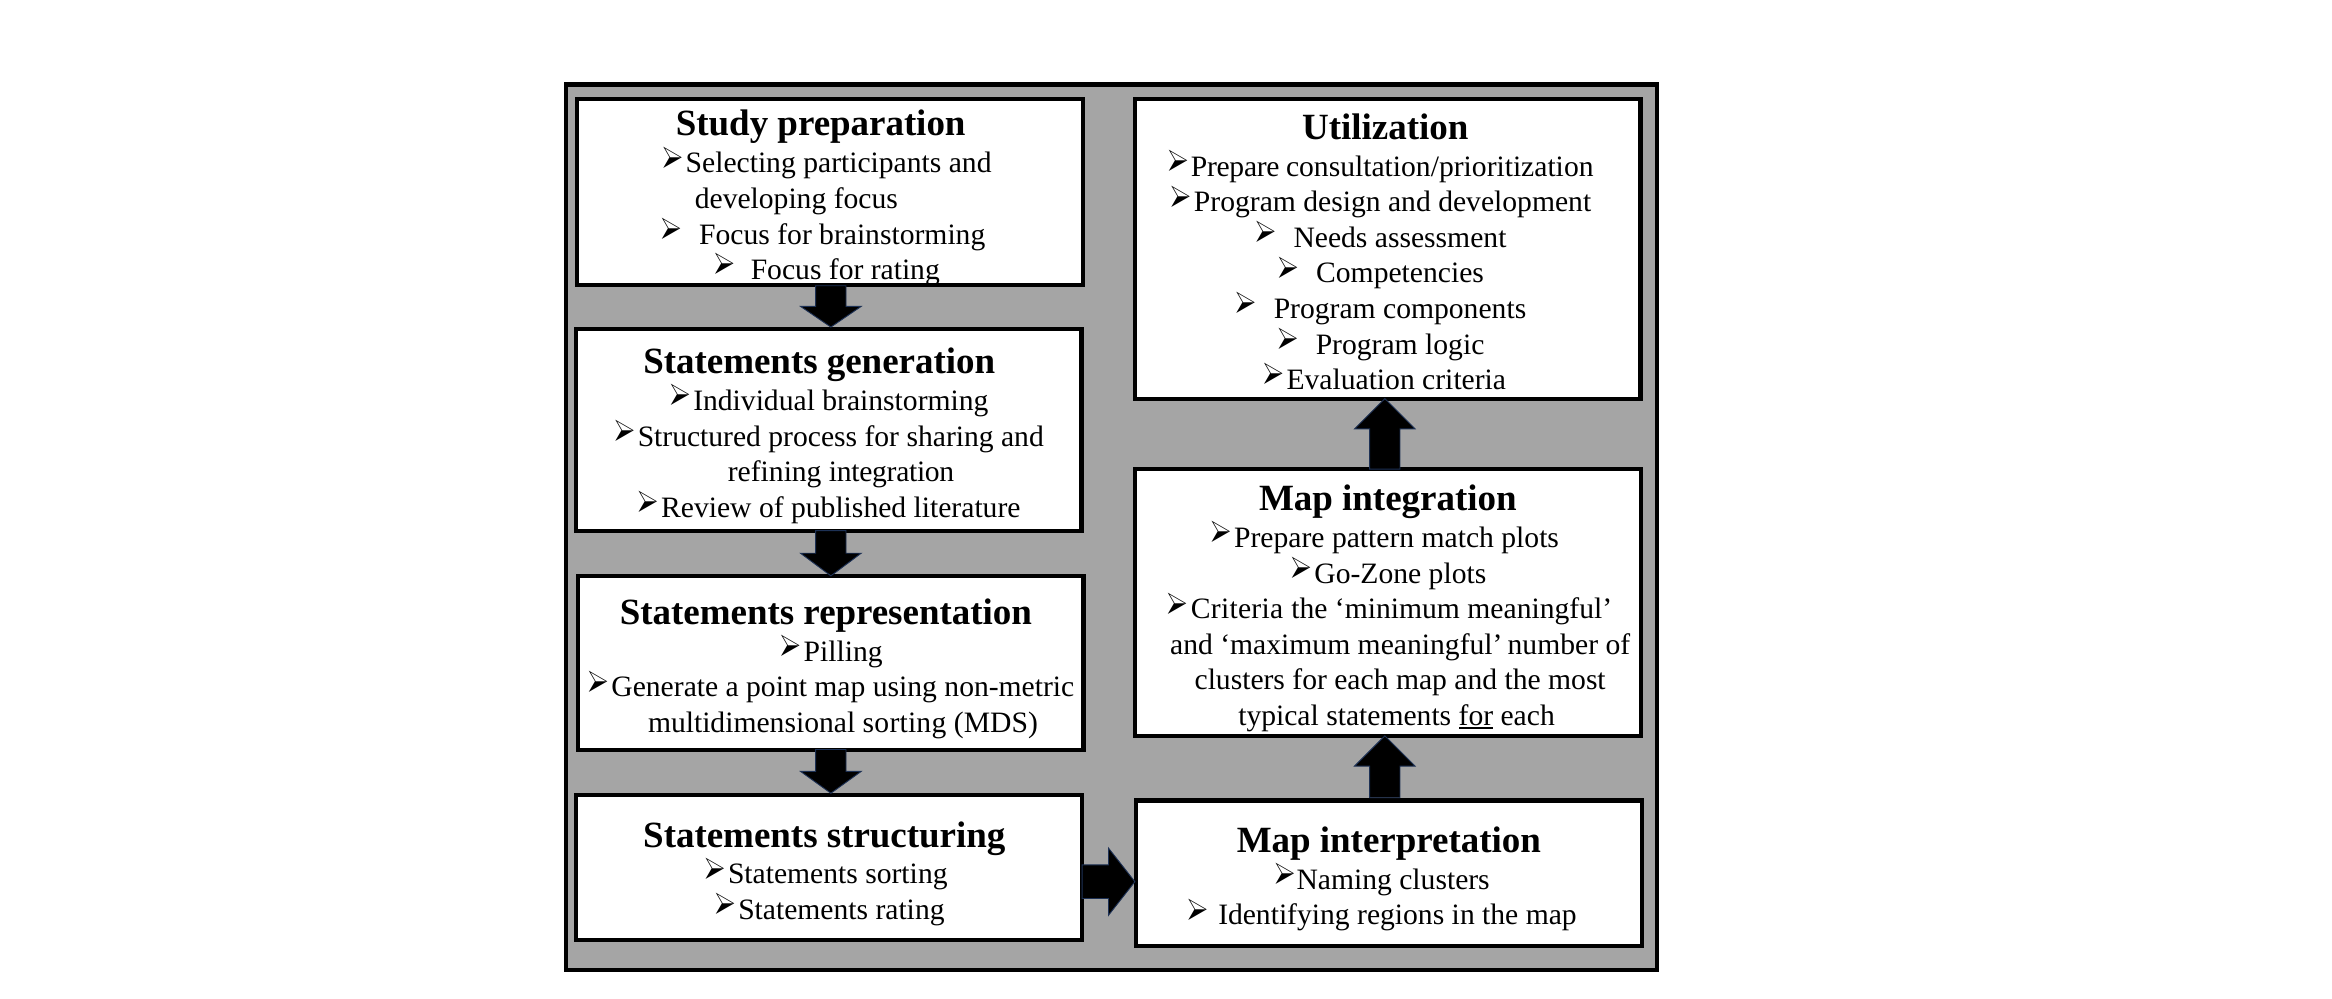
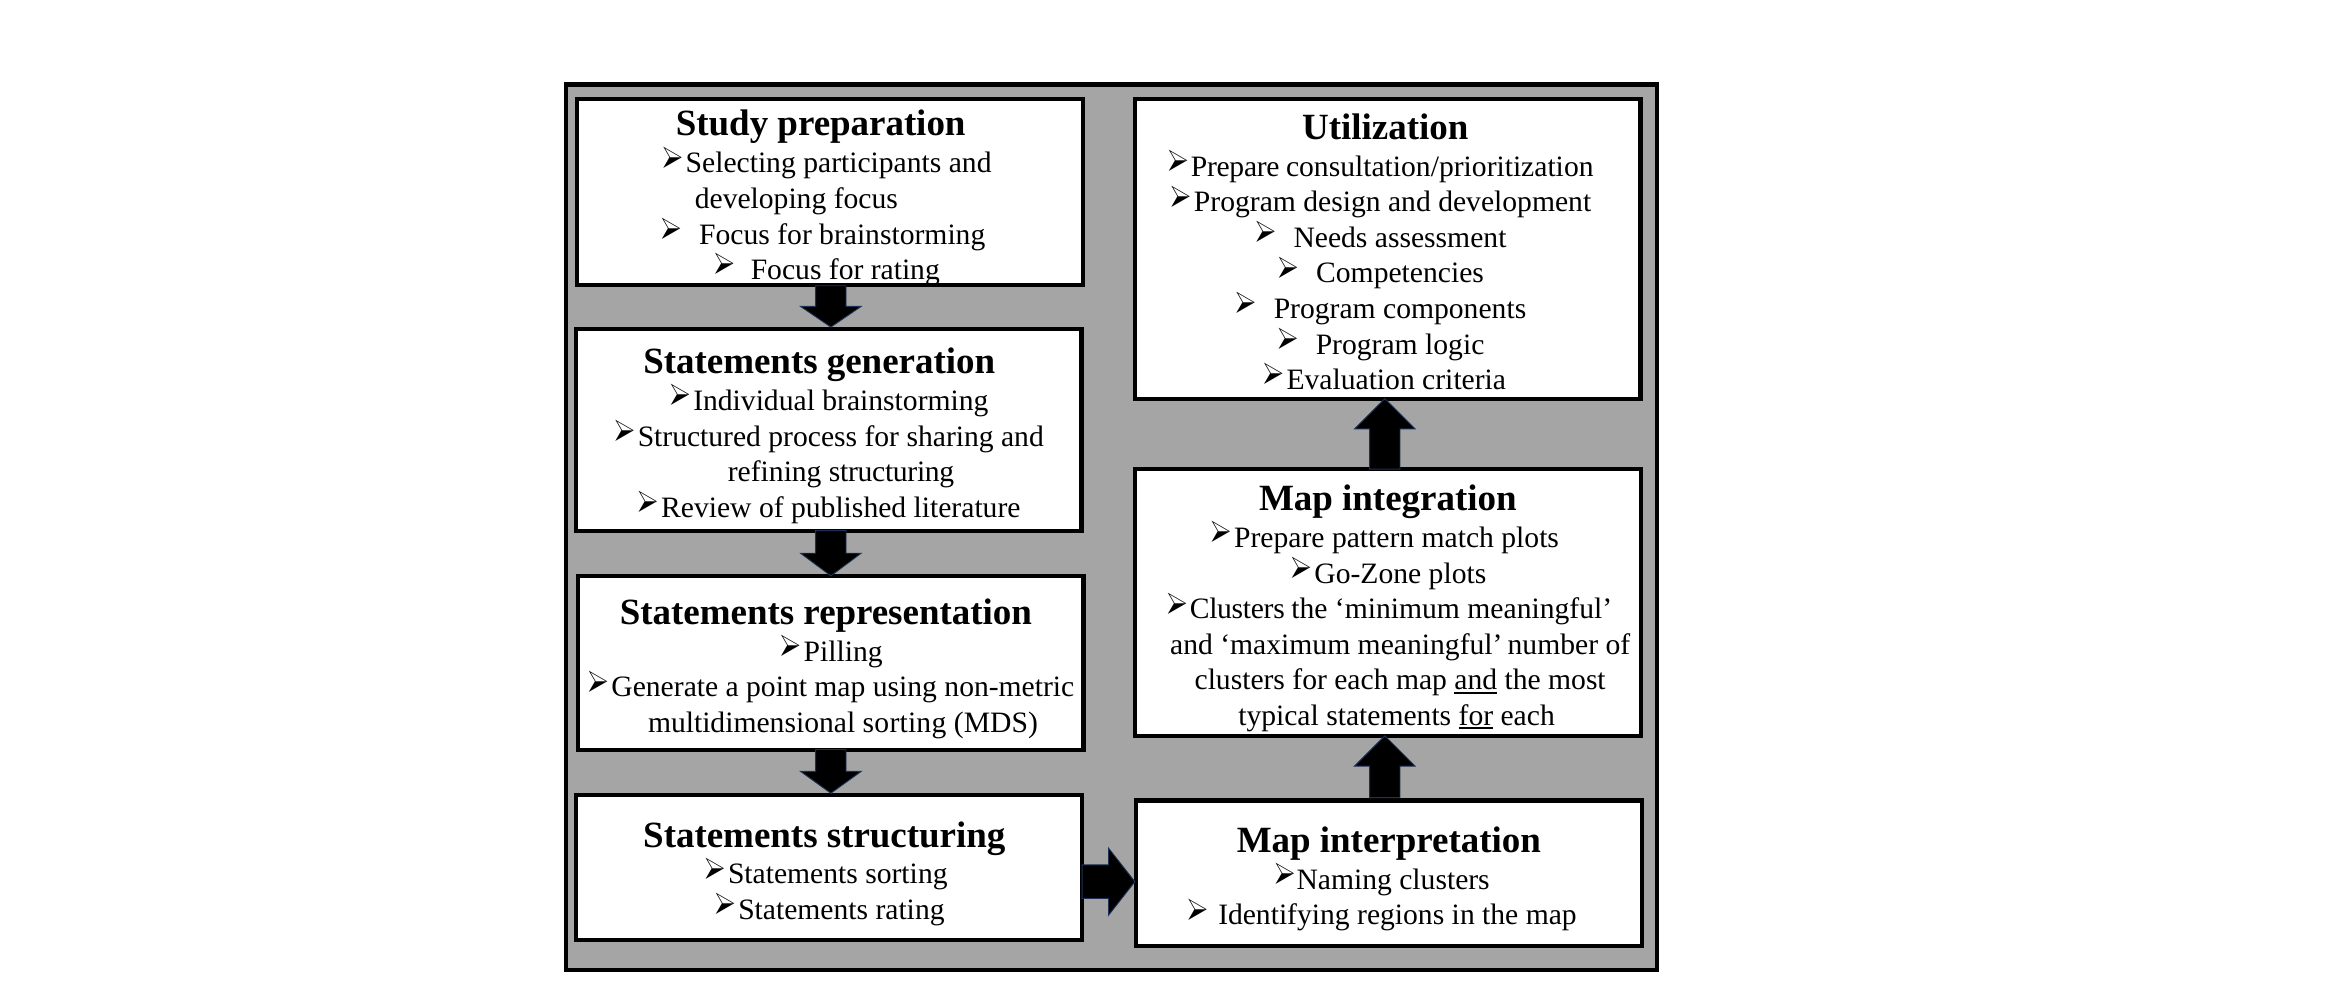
refining integration: integration -> structuring
Criteria at (1237, 609): Criteria -> Clusters
and at (1476, 680) underline: none -> present
